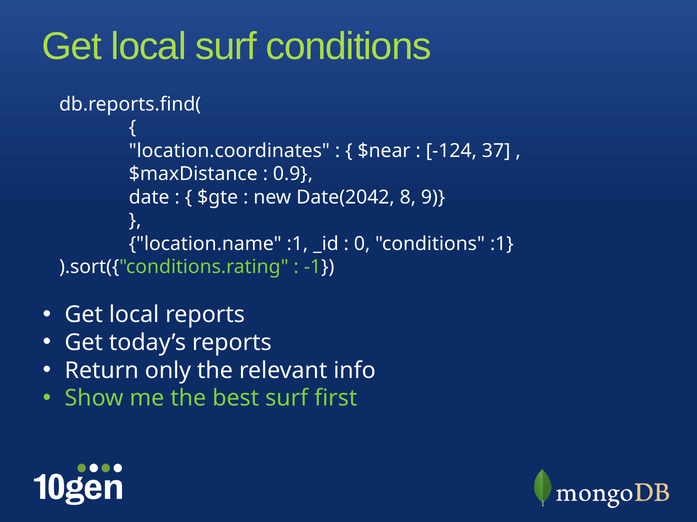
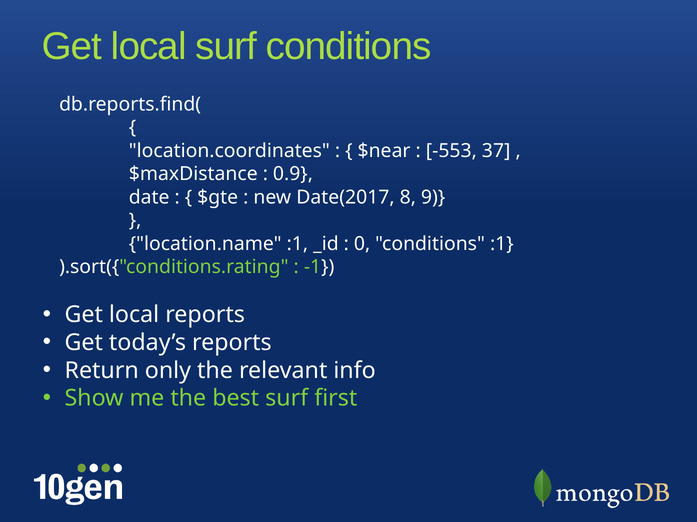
-124: -124 -> -553
Date(2042: Date(2042 -> Date(2017
